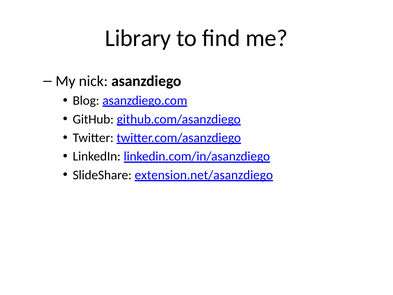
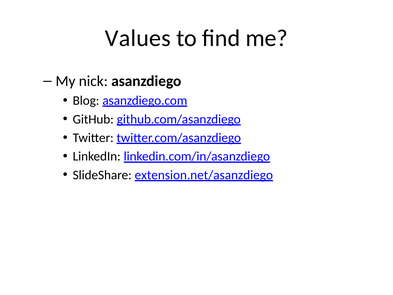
Library: Library -> Values
